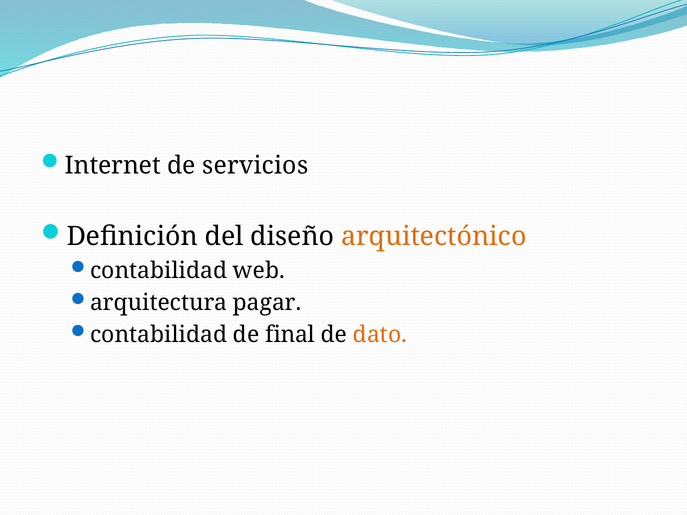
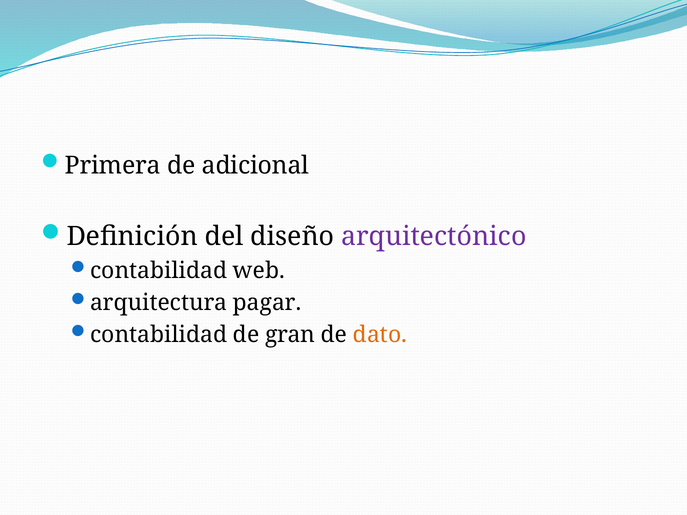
Internet: Internet -> Primera
servicios: servicios -> adicional
arquitectónico colour: orange -> purple
final: final -> gran
